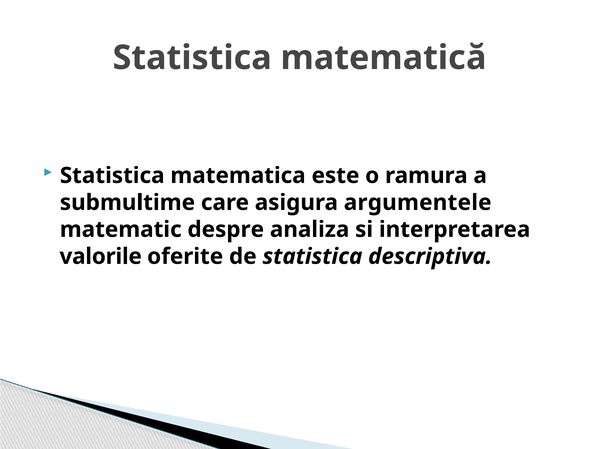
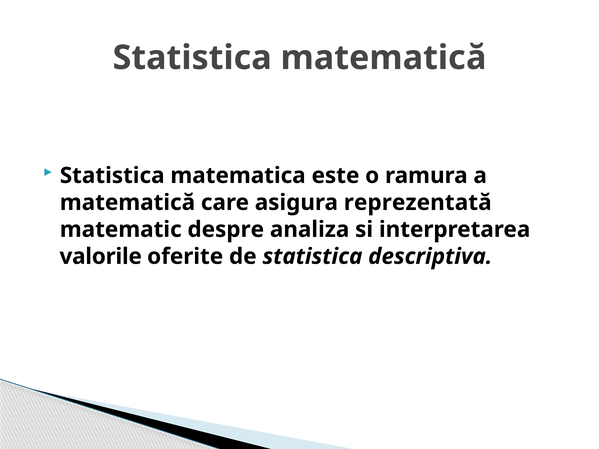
submultime at (127, 203): submultime -> matematică
argumentele: argumentele -> reprezentată
